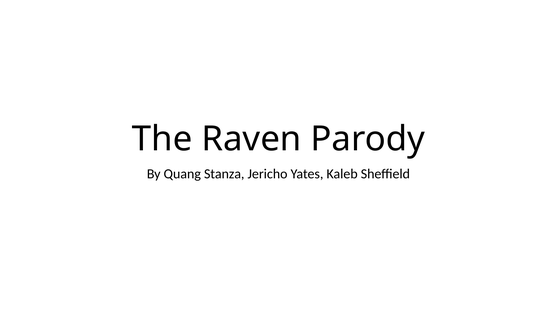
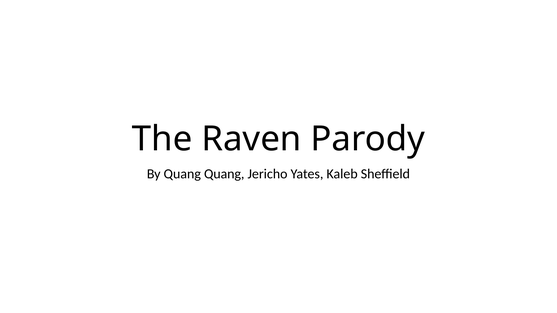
Quang Stanza: Stanza -> Quang
